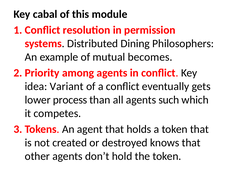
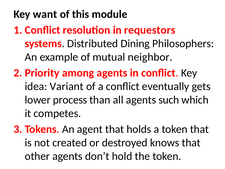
cabal: cabal -> want
permission: permission -> requestors
becomes: becomes -> neighbor
